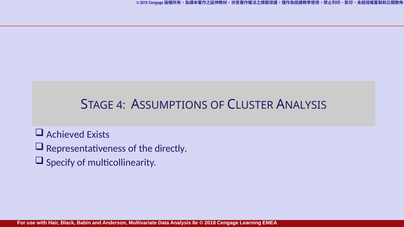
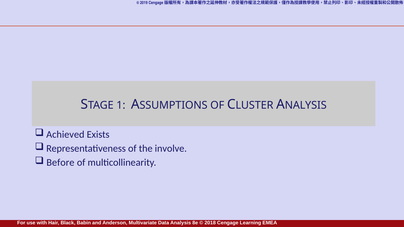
4: 4 -> 1
directly: directly -> involve
Specify: Specify -> Before
